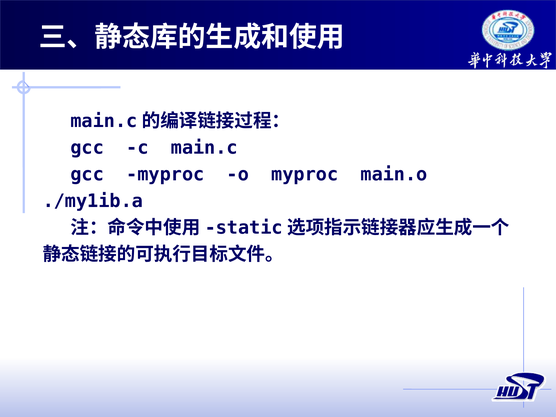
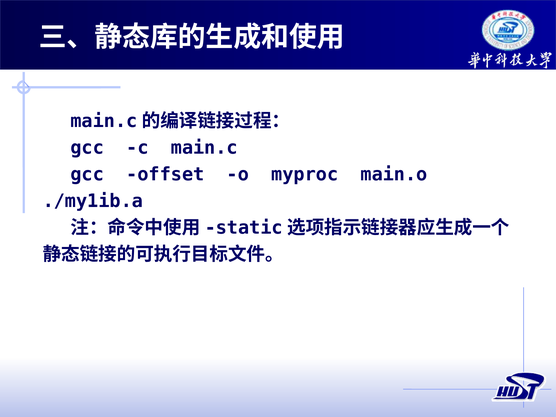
gcc myproc: myproc -> offset
